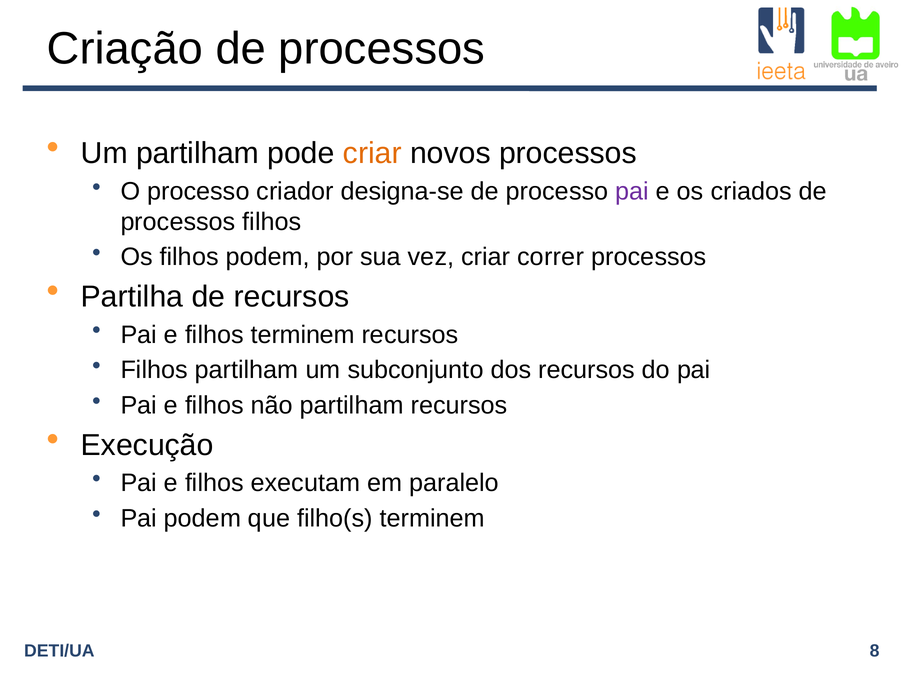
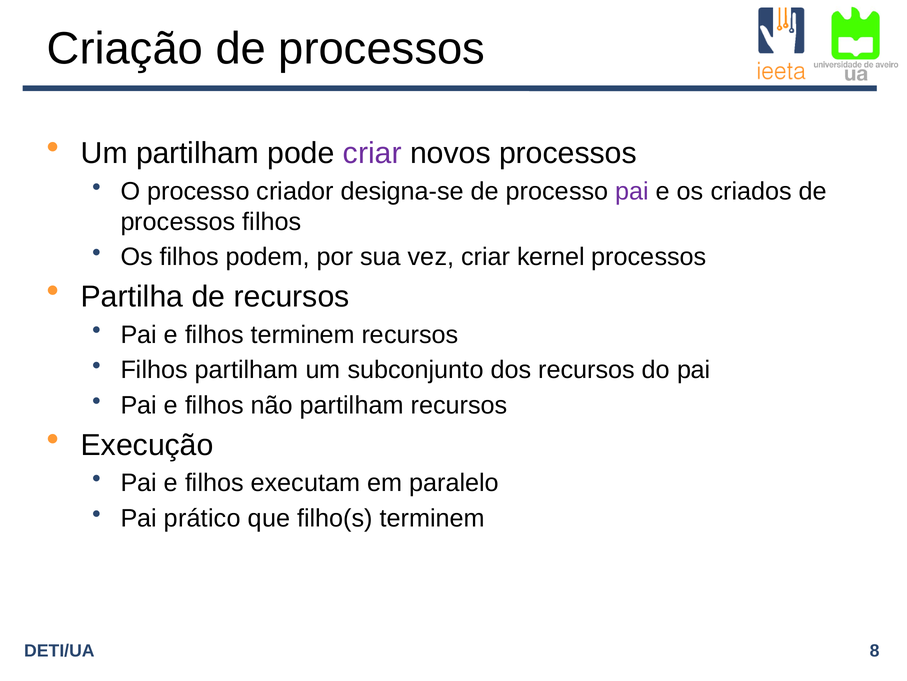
criar at (372, 153) colour: orange -> purple
correr: correr -> kernel
Pai podem: podem -> prático
